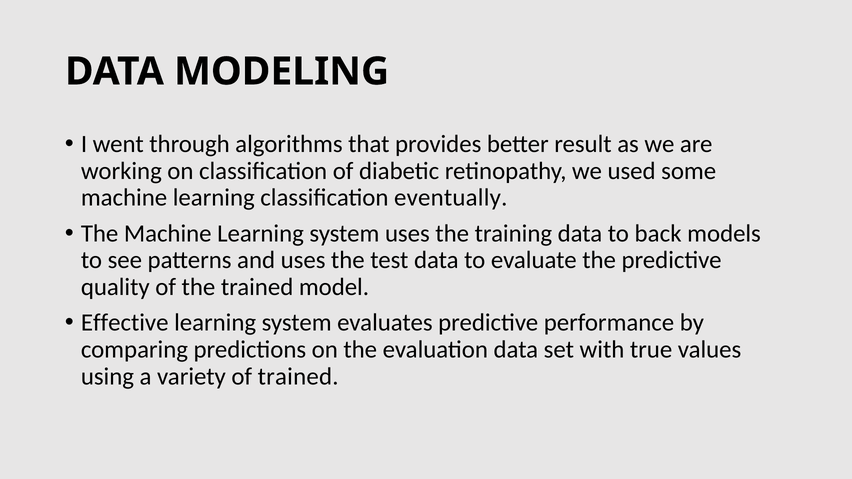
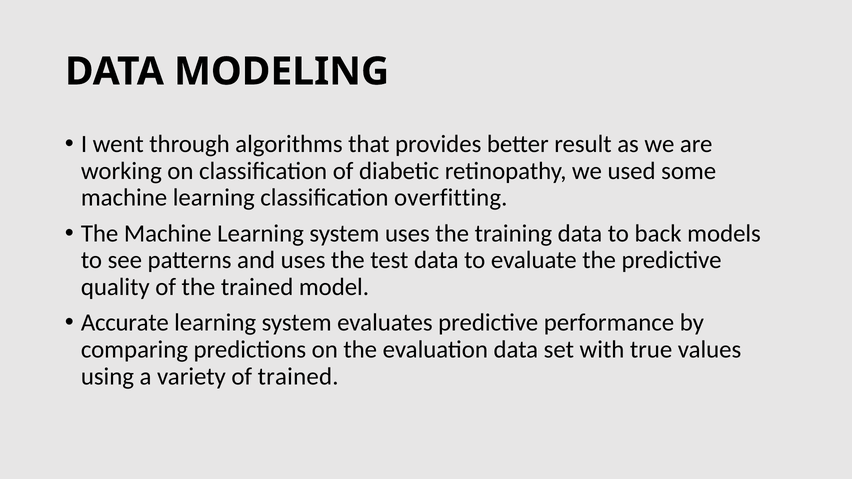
eventually: eventually -> overfitting
Effective: Effective -> Accurate
